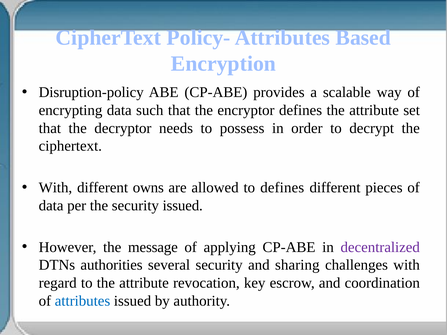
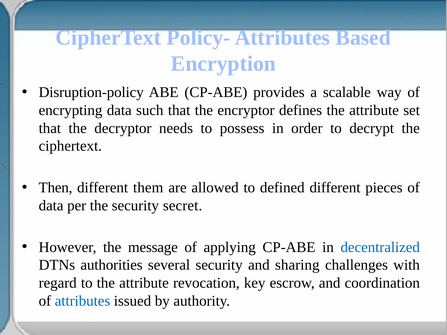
With at (55, 188): With -> Then
owns: owns -> them
to defines: defines -> defined
security issued: issued -> secret
decentralized colour: purple -> blue
